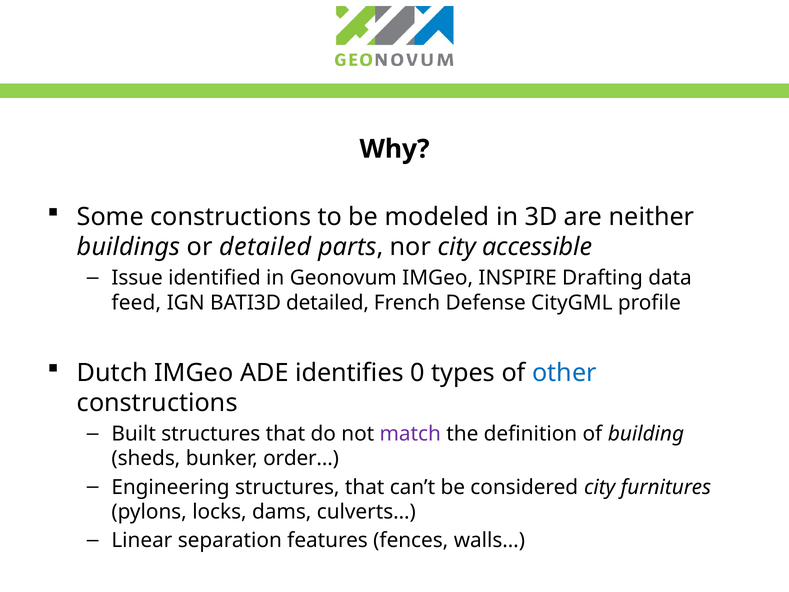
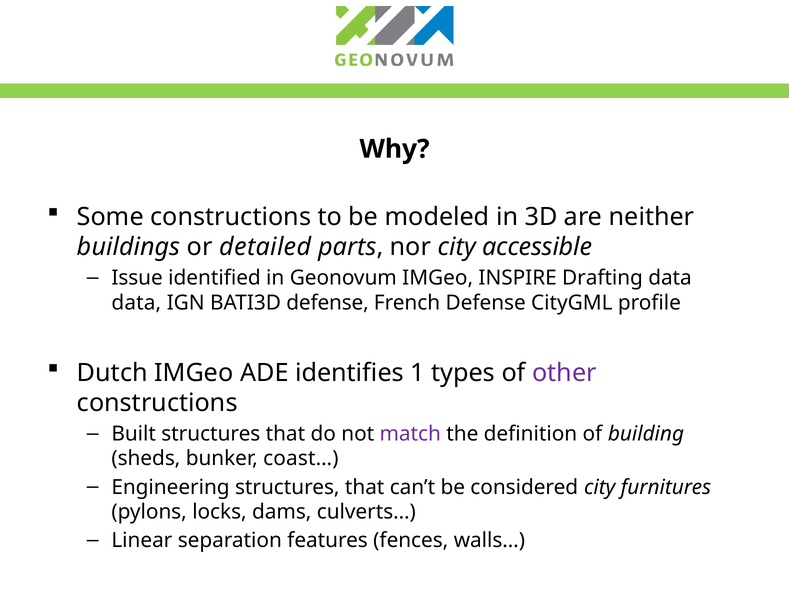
feed at (136, 303): feed -> data
BATI3D detailed: detailed -> defense
0: 0 -> 1
other colour: blue -> purple
order…: order… -> coast…
